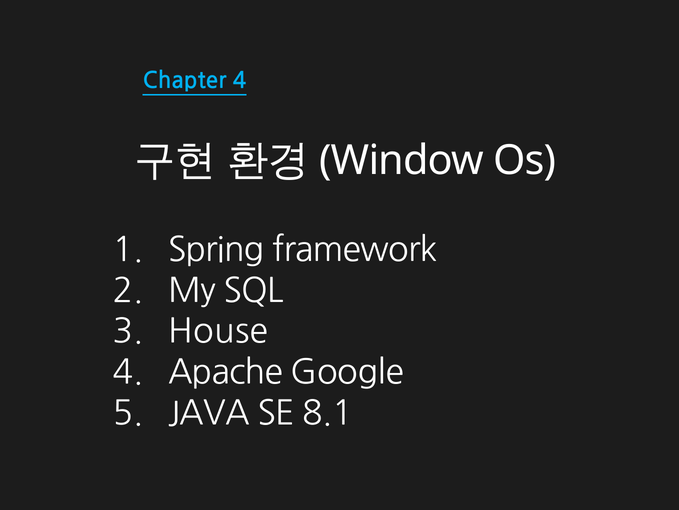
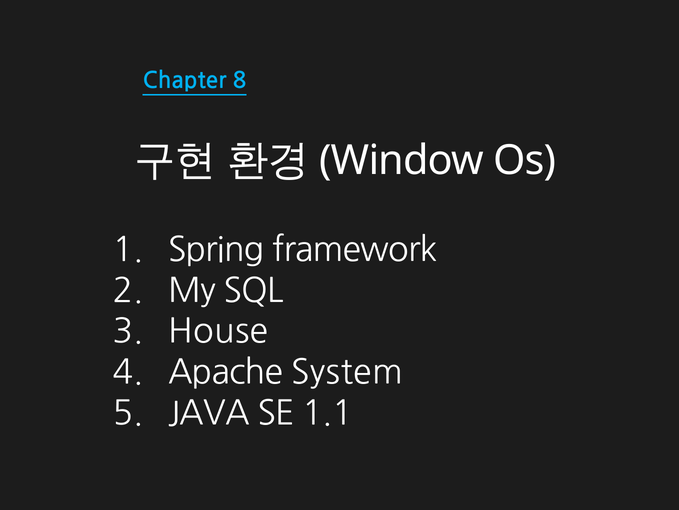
Chapter 4: 4 -> 8
Google: Google -> System
8.1: 8.1 -> 1.1
